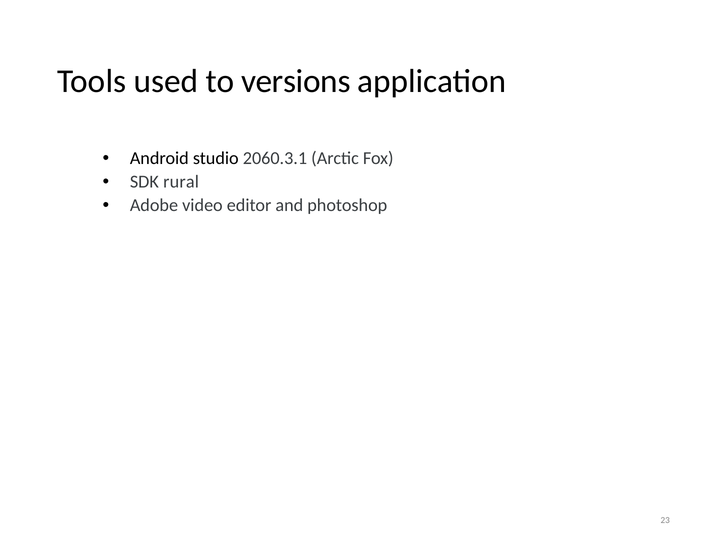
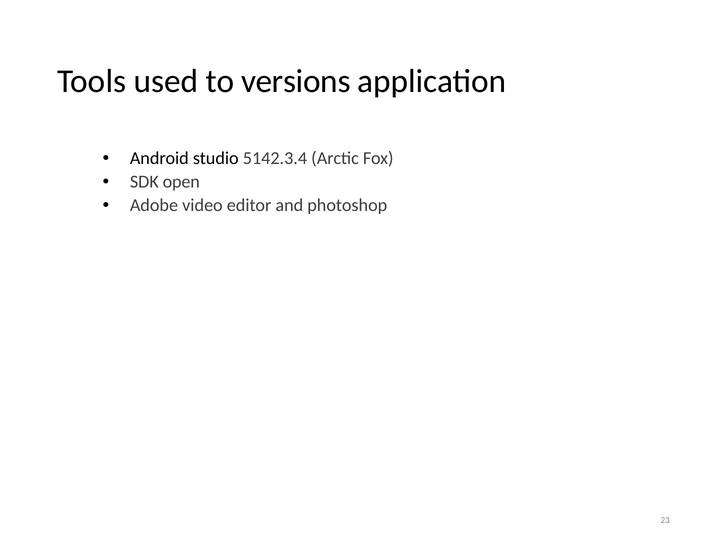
2060.3.1: 2060.3.1 -> 5142.3.4
rural: rural -> open
